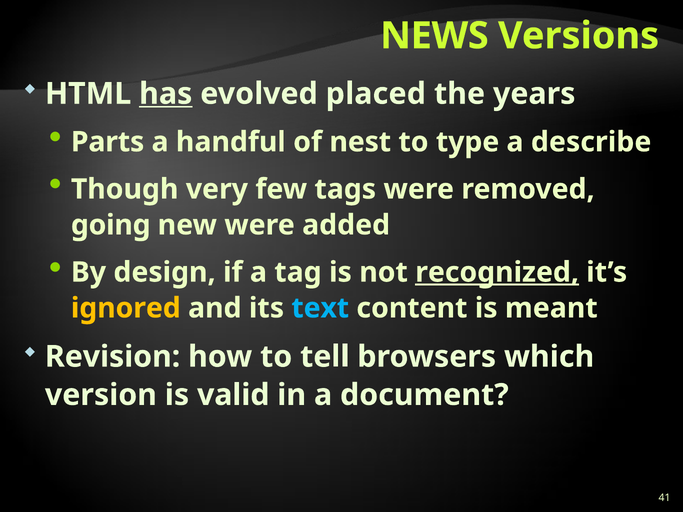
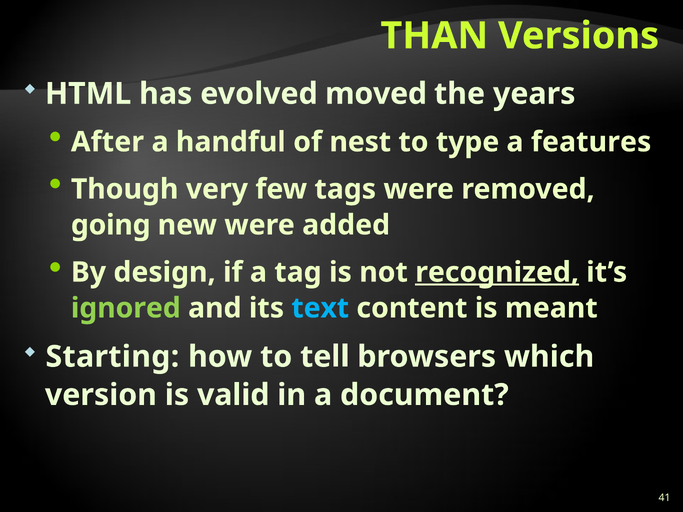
NEWS: NEWS -> THAN
has underline: present -> none
placed: placed -> moved
Parts: Parts -> After
describe: describe -> features
ignored colour: yellow -> light green
Revision: Revision -> Starting
